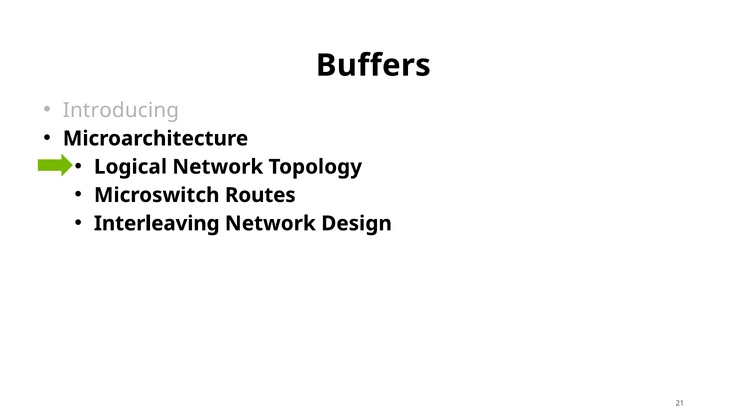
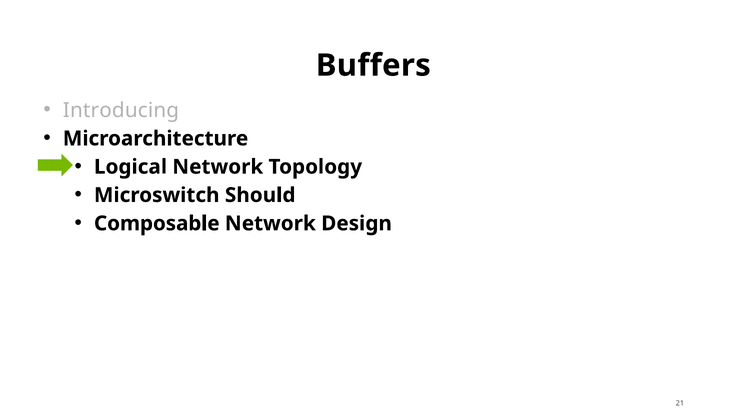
Routes: Routes -> Should
Interleaving: Interleaving -> Composable
